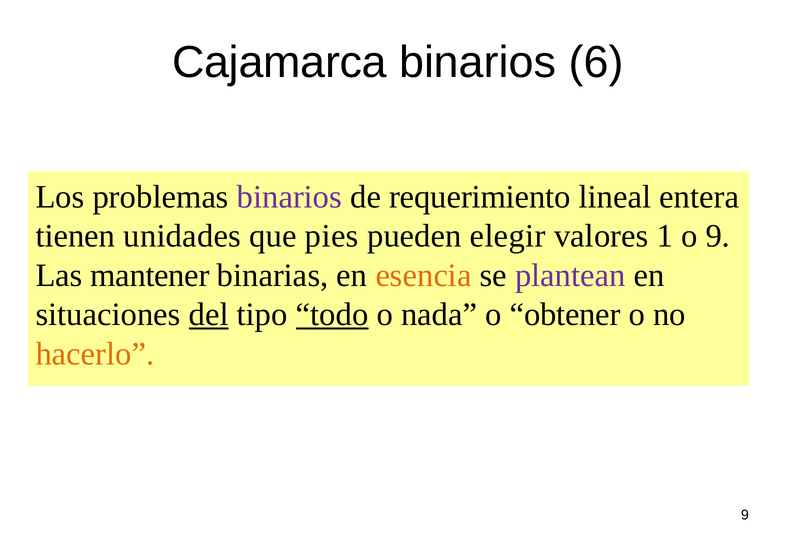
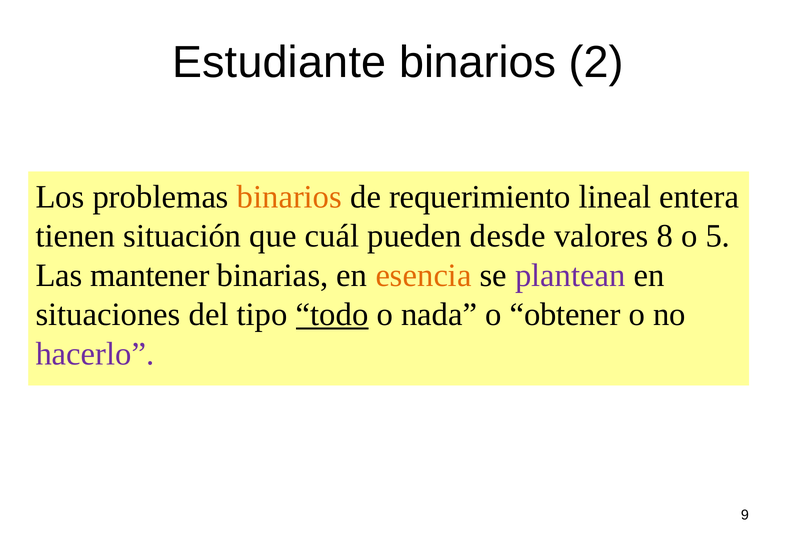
Cajamarca: Cajamarca -> Estudiante
6: 6 -> 2
binarios at (289, 197) colour: purple -> orange
unidades: unidades -> situación
pies: pies -> cuál
elegir: elegir -> desde
1: 1 -> 8
o 9: 9 -> 5
del underline: present -> none
hacerlo colour: orange -> purple
